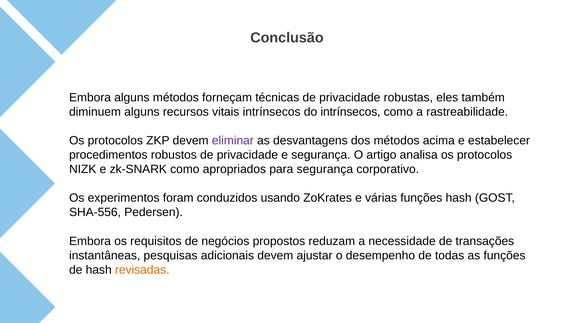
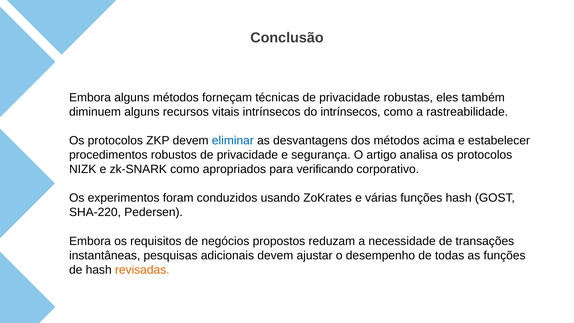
eliminar colour: purple -> blue
para segurança: segurança -> verificando
SHA-556: SHA-556 -> SHA-220
